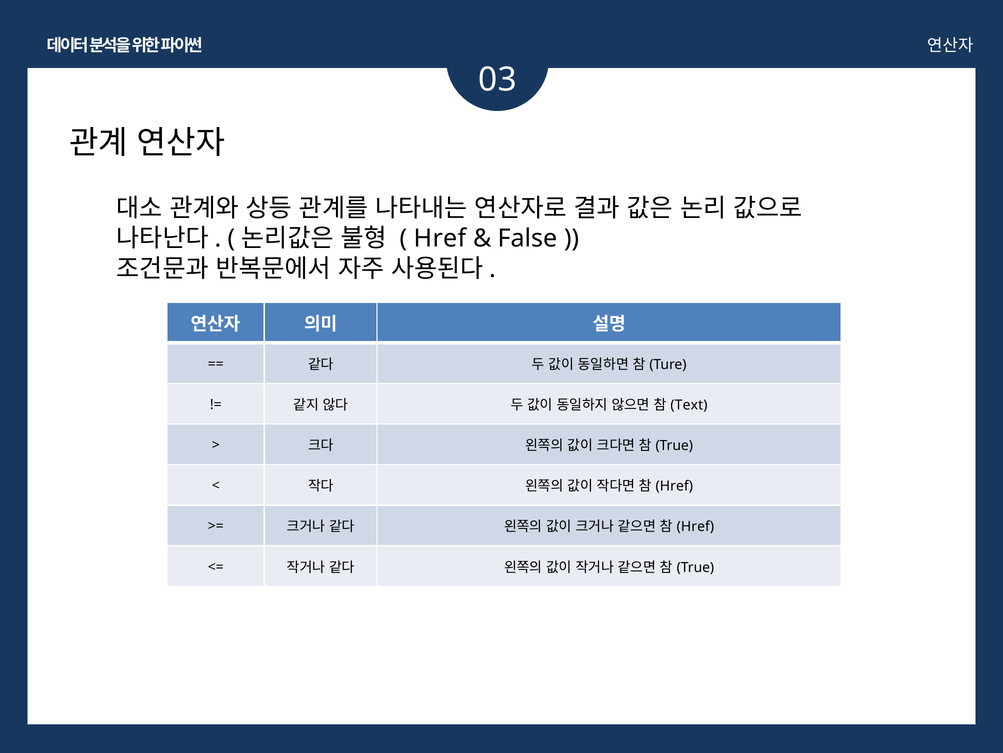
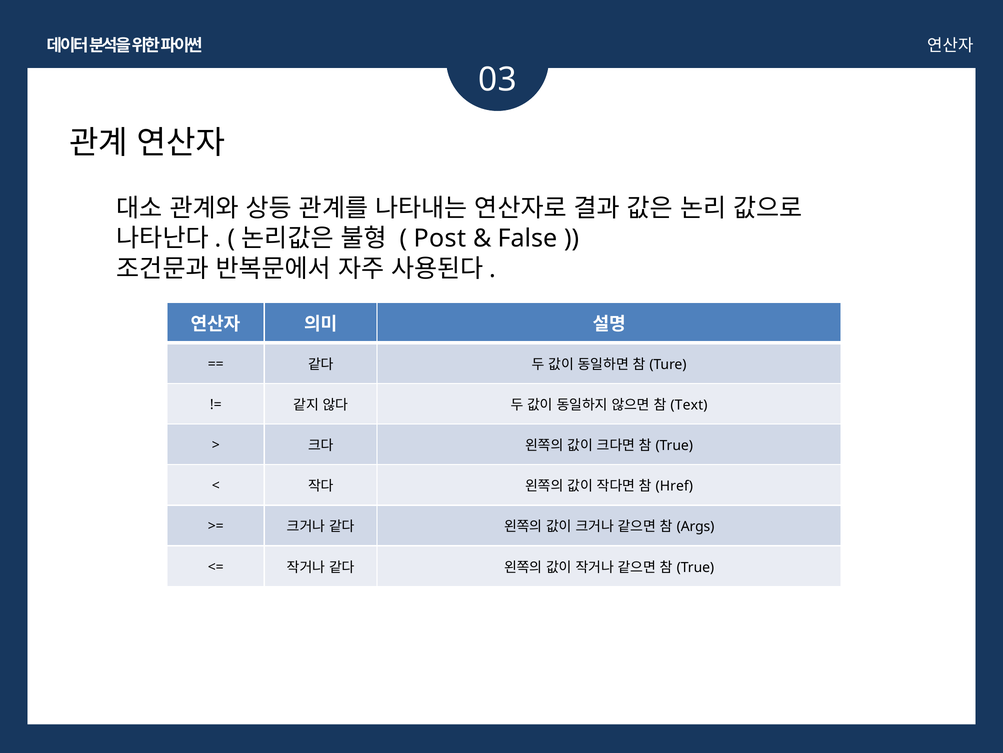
Href at (440, 238): Href -> Post
Href at (695, 526): Href -> Args
